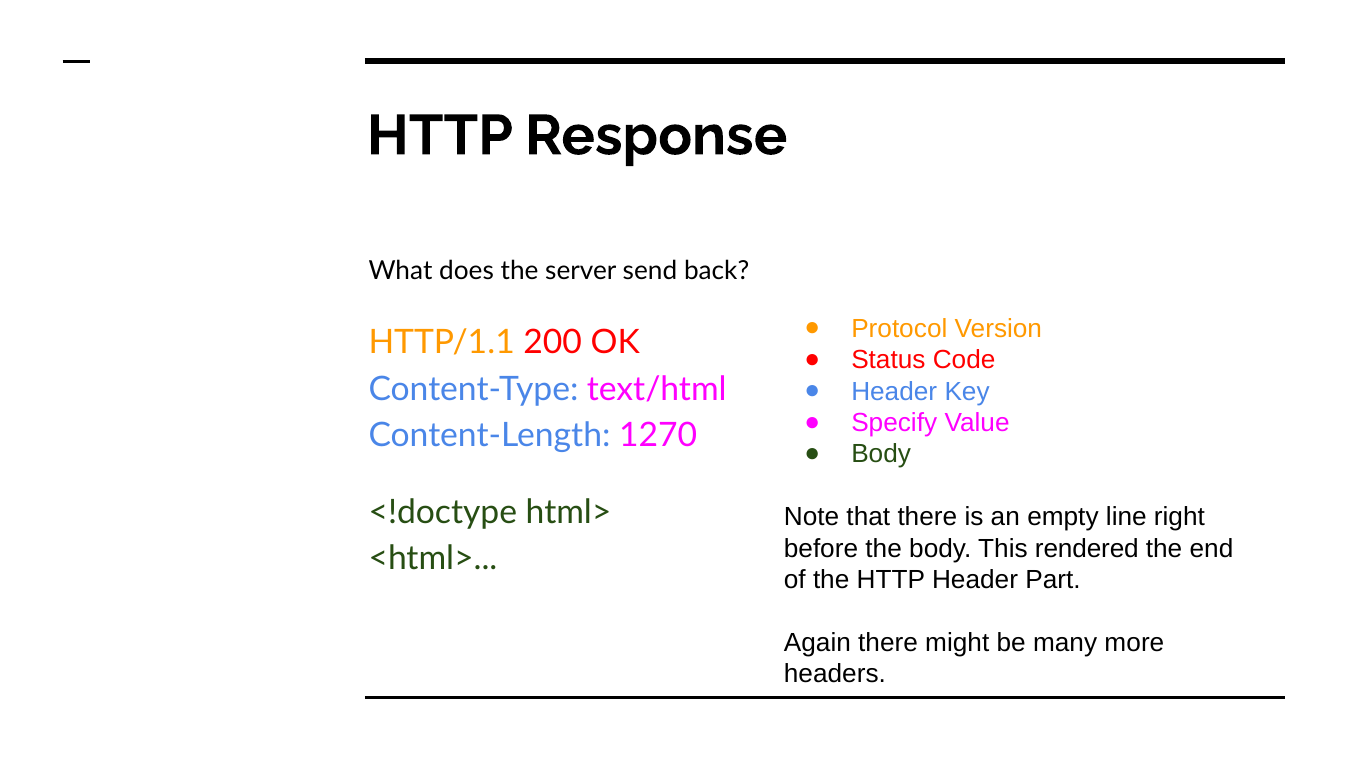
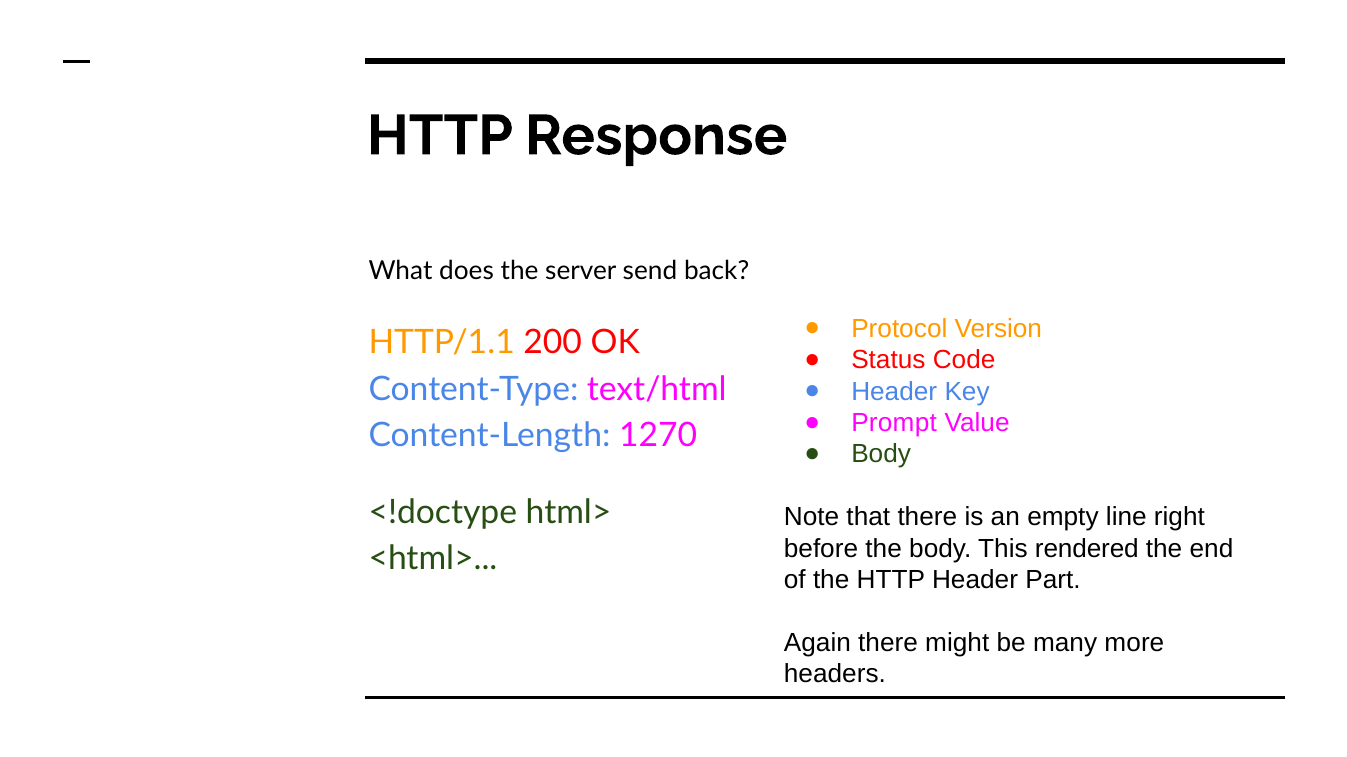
Specify: Specify -> Prompt
